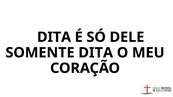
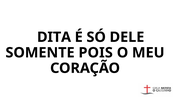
SOMENTE DITA: DITA -> POIS
